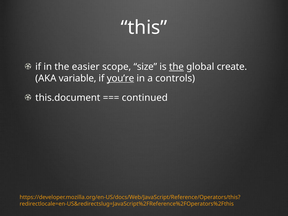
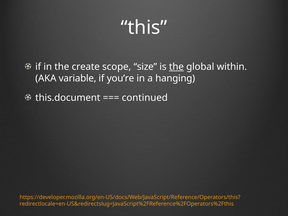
easier: easier -> create
create: create -> within
you’re underline: present -> none
controls: controls -> hanging
